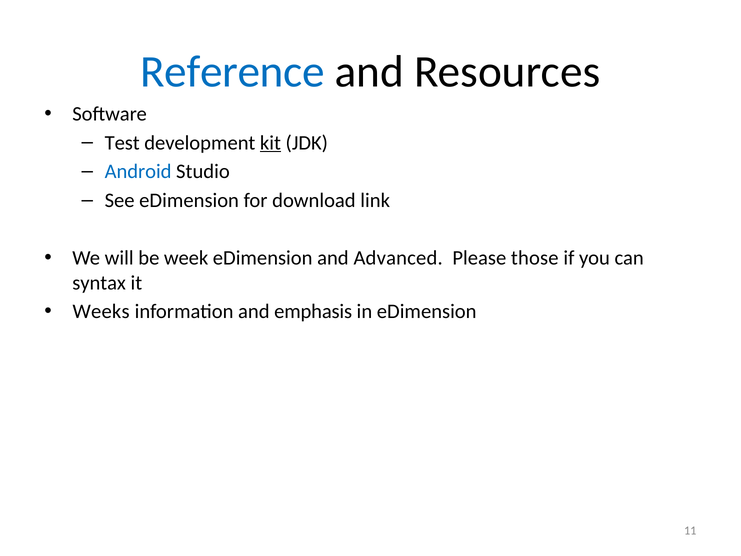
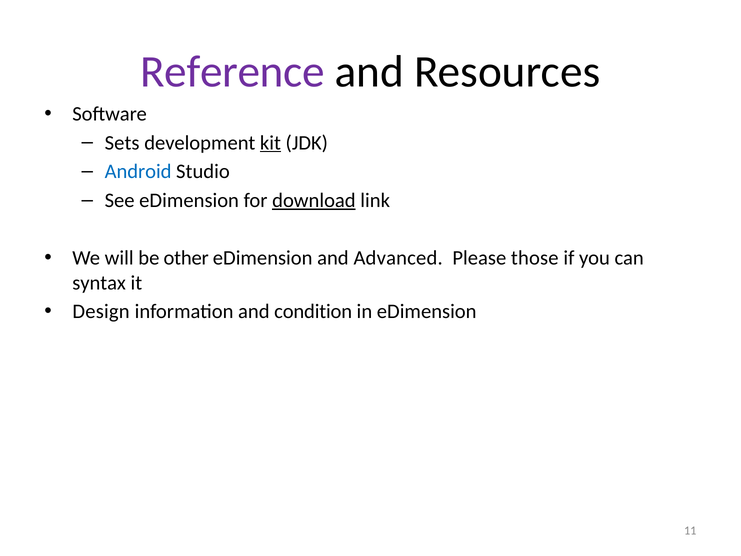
Reference colour: blue -> purple
Test: Test -> Sets
download underline: none -> present
week: week -> other
Weeks: Weeks -> Design
emphasis: emphasis -> condition
